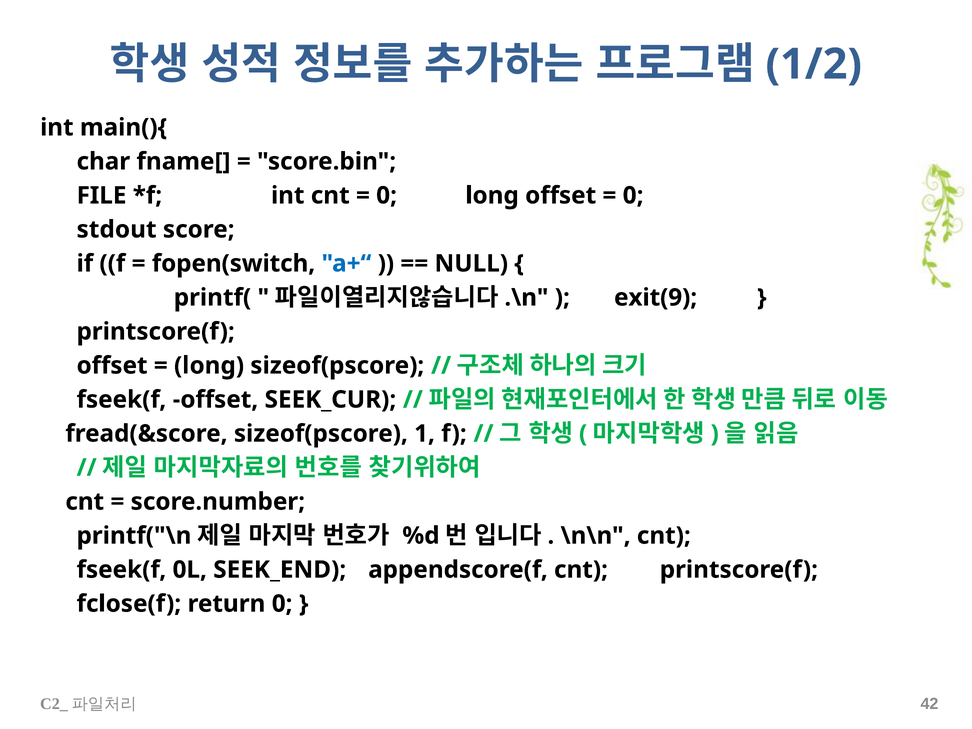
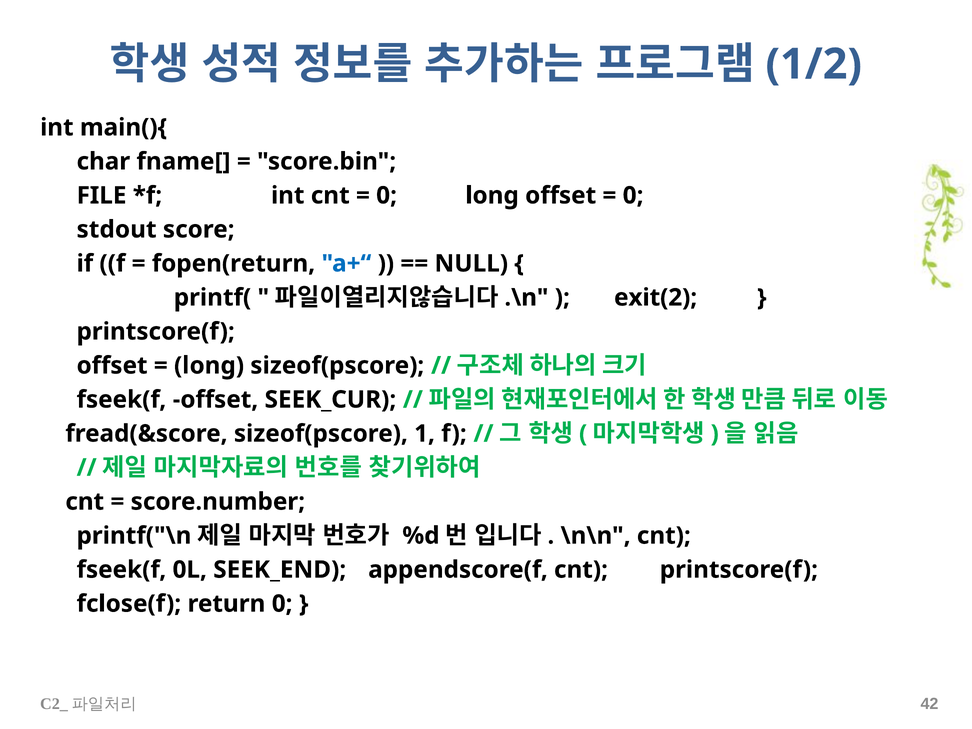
fopen(switch: fopen(switch -> fopen(return
exit(9: exit(9 -> exit(2
